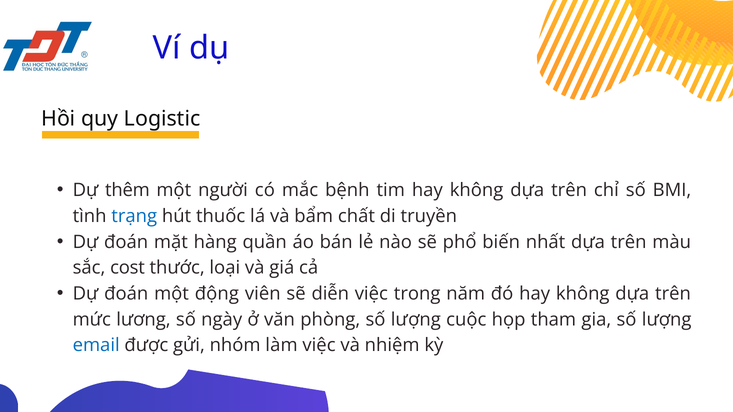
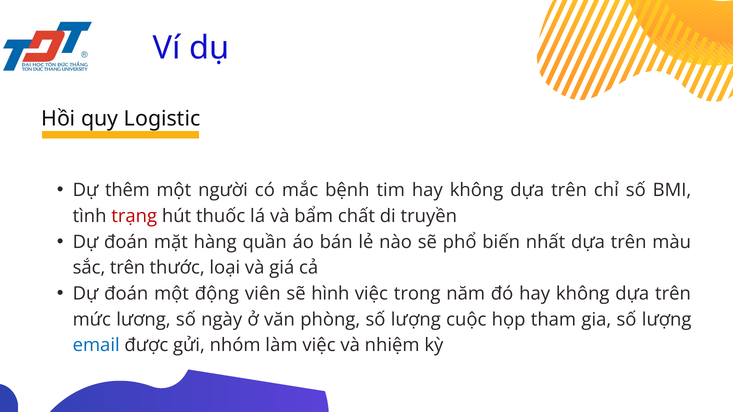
trạng colour: blue -> red
sắc cost: cost -> trên
diễn: diễn -> hình
